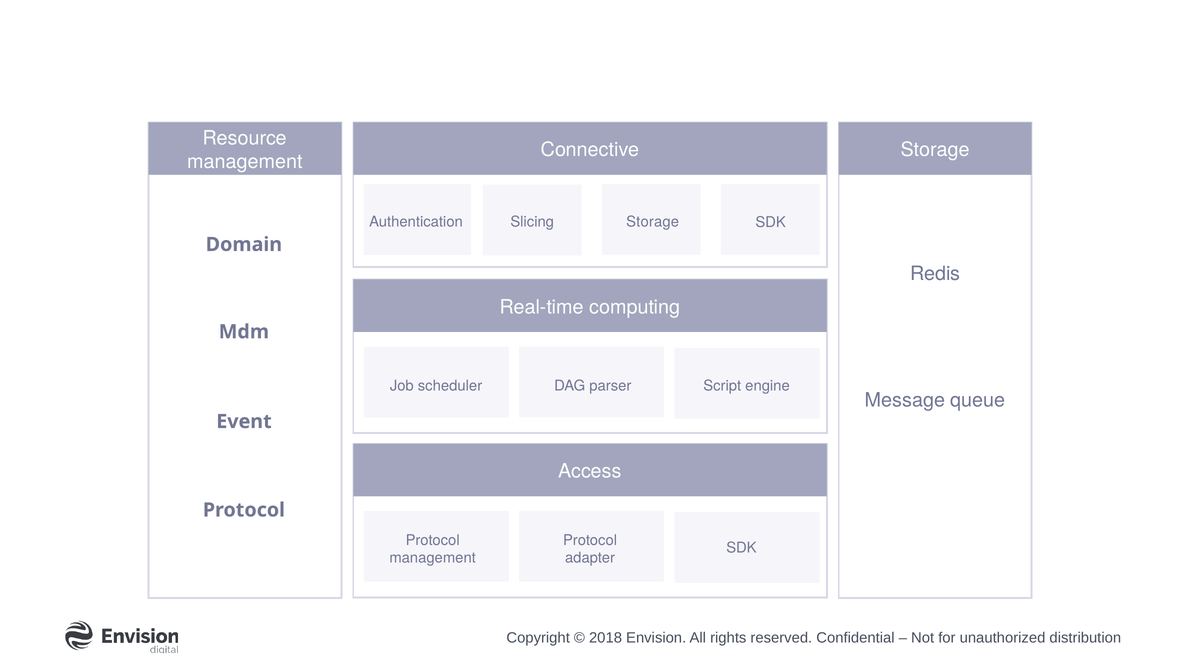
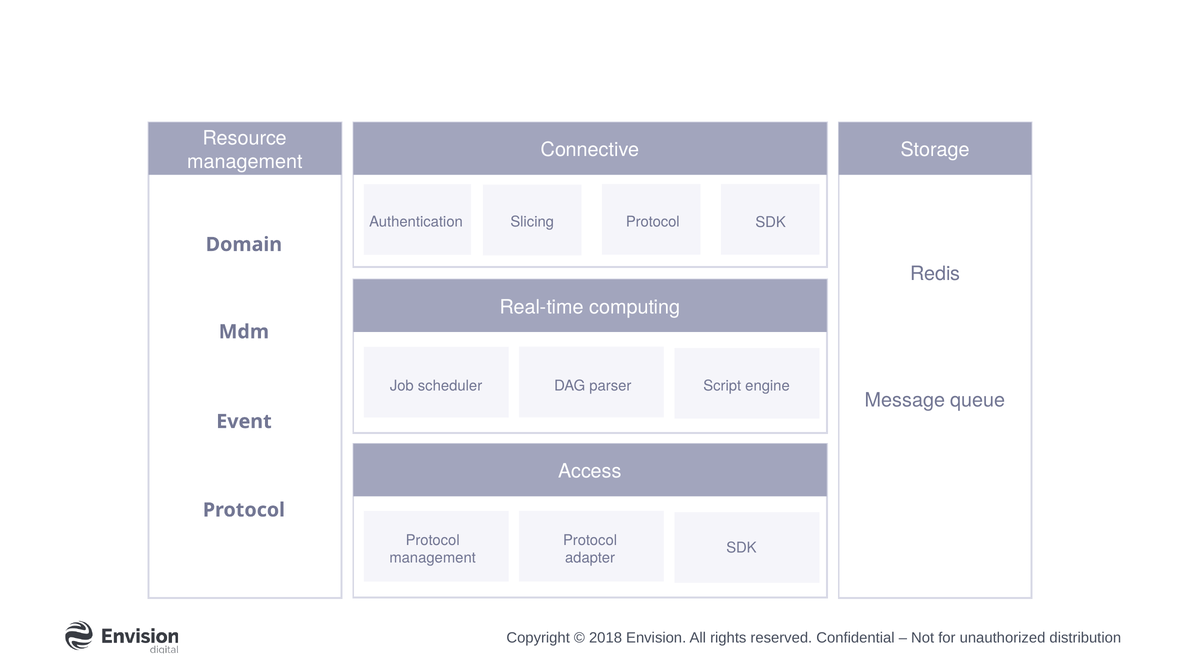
Slicing Storage: Storage -> Protocol
